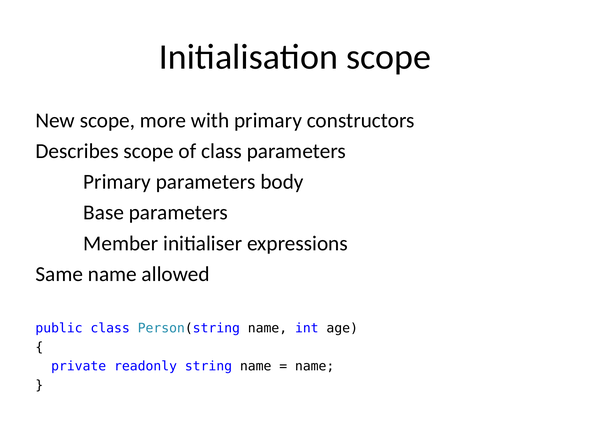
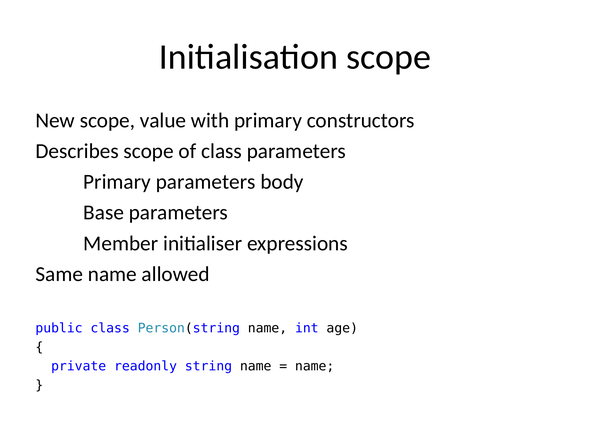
more: more -> value
